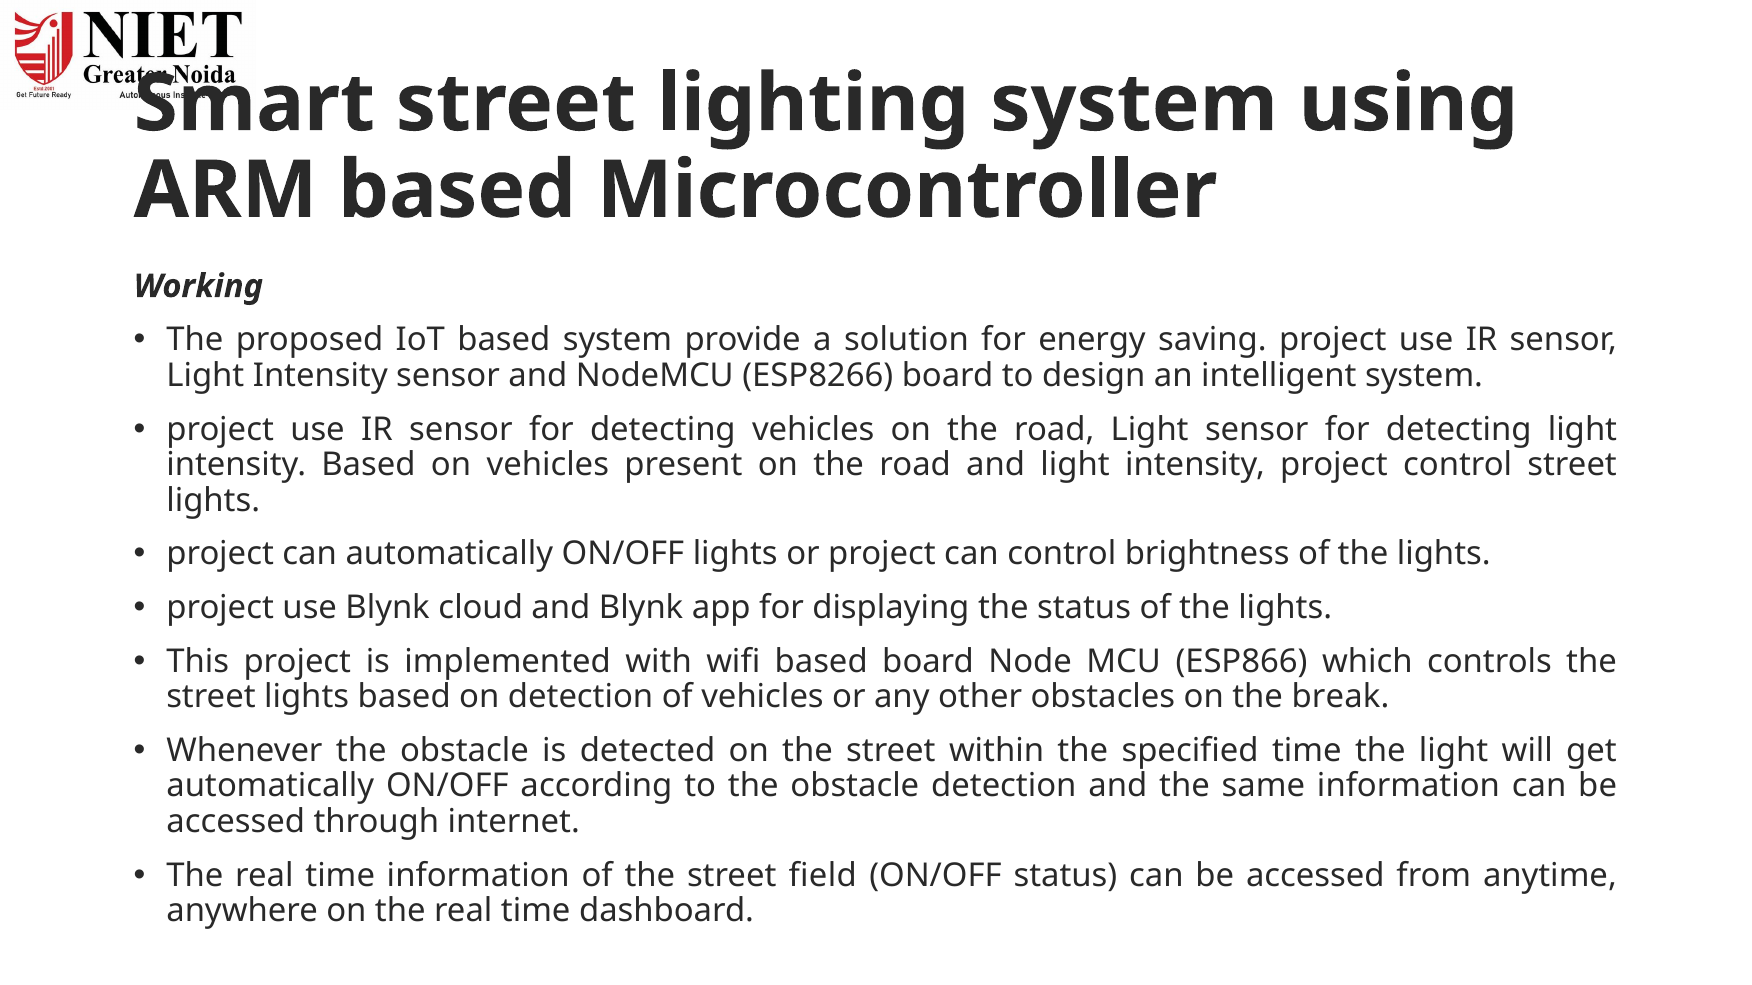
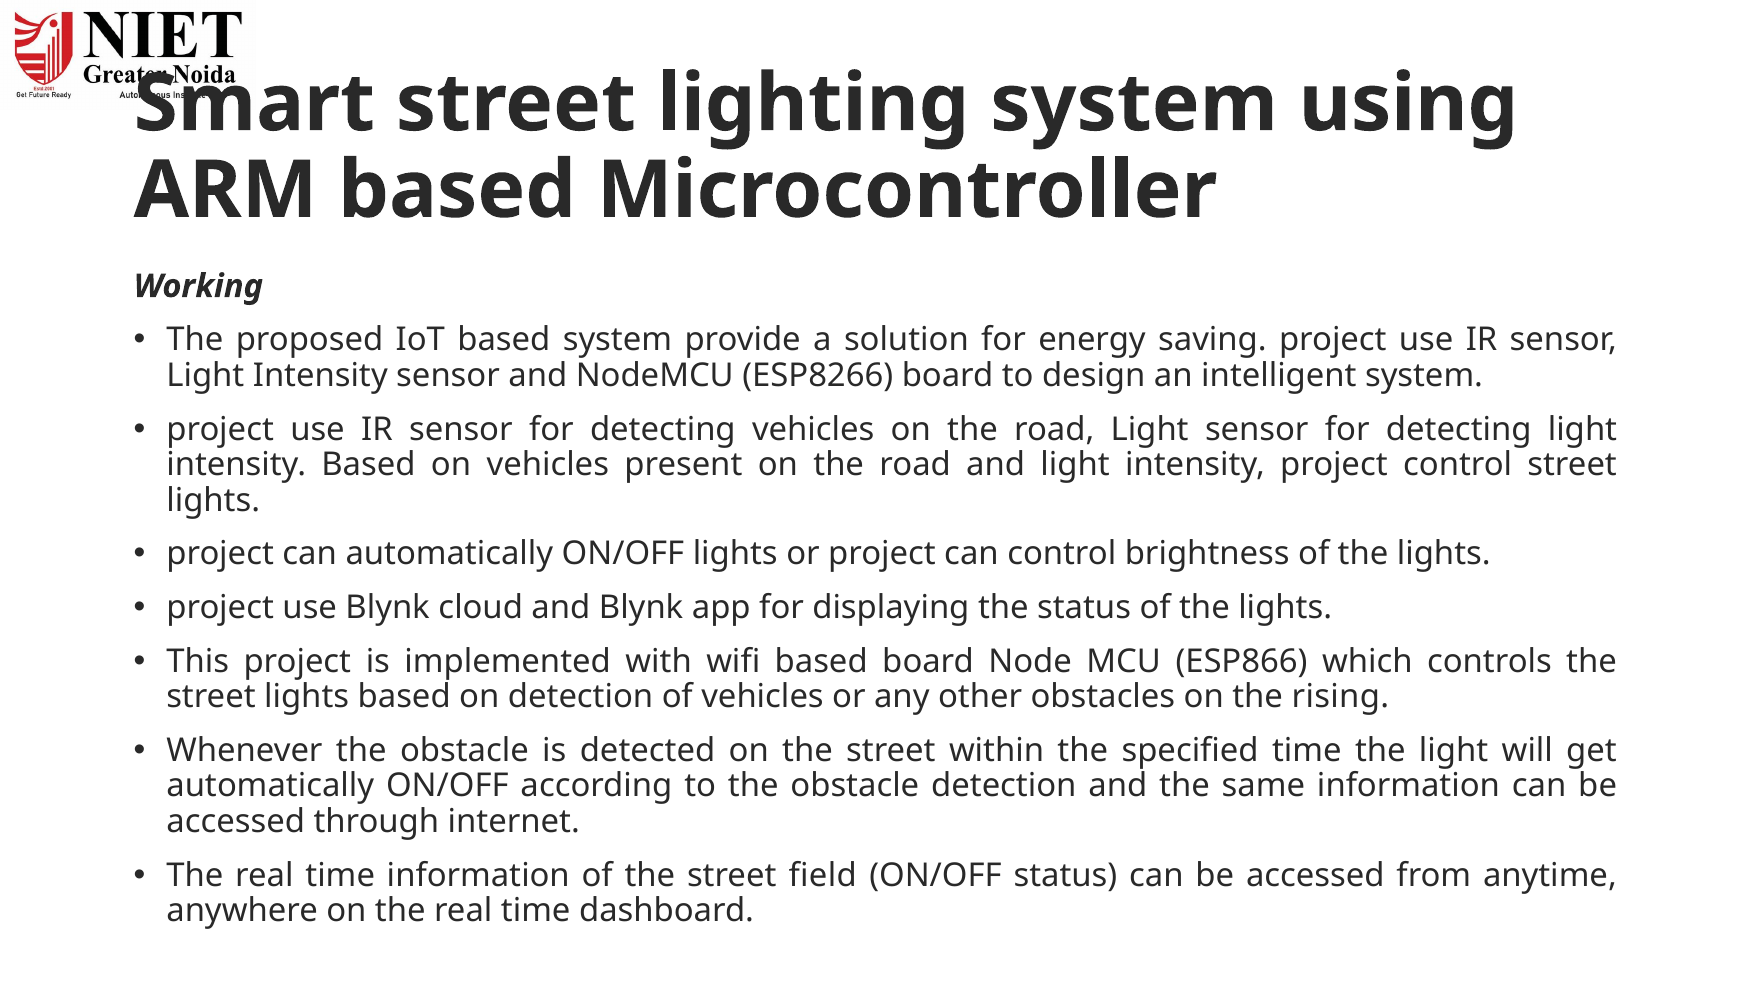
break: break -> rising
